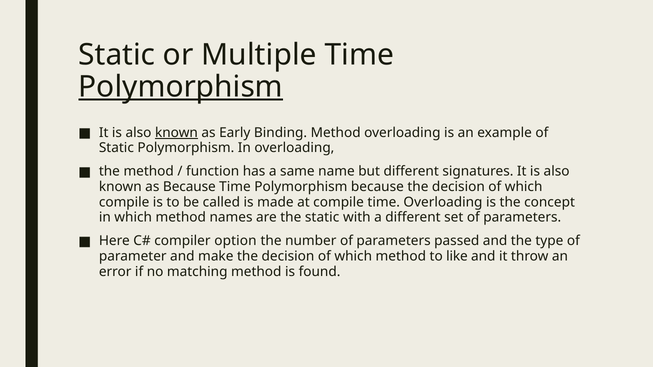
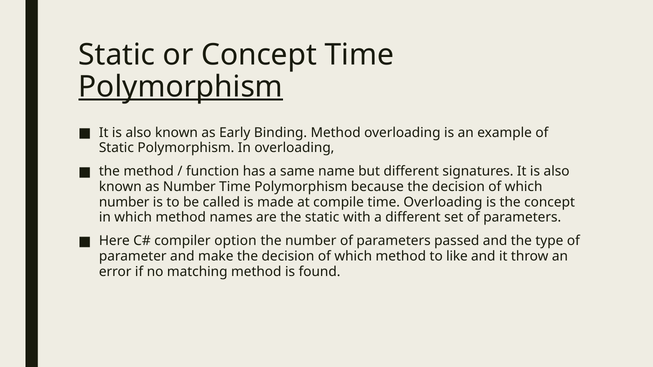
or Multiple: Multiple -> Concept
known at (176, 133) underline: present -> none
as Because: Because -> Number
compile at (124, 202): compile -> number
